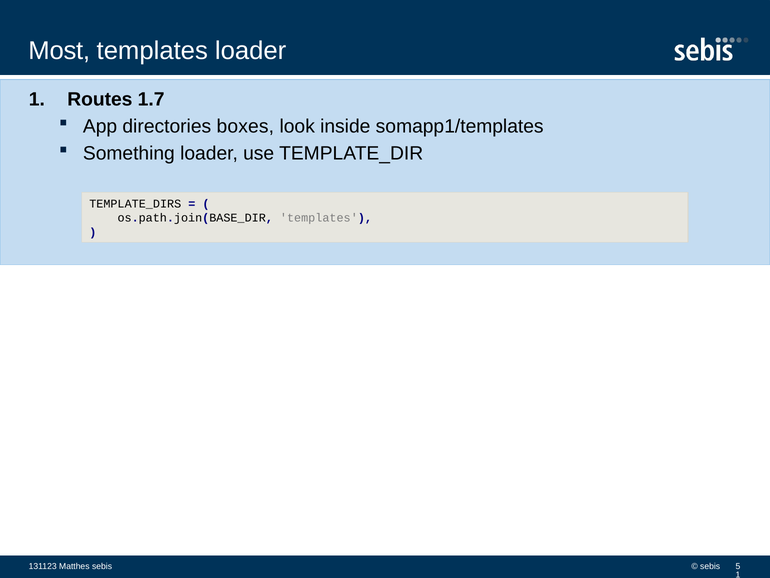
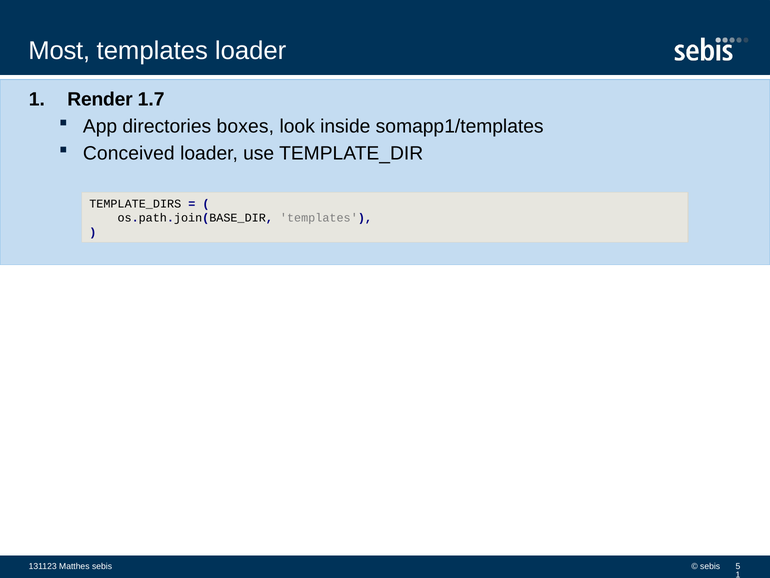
Routes: Routes -> Render
Something: Something -> Conceived
